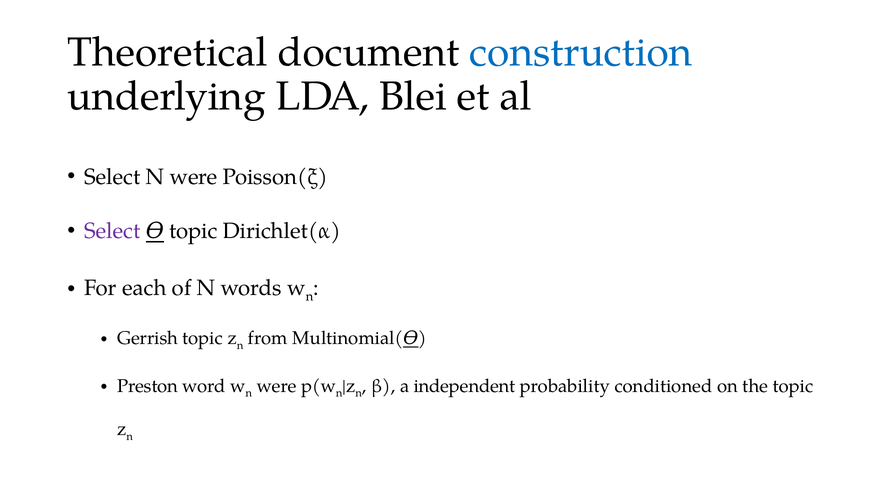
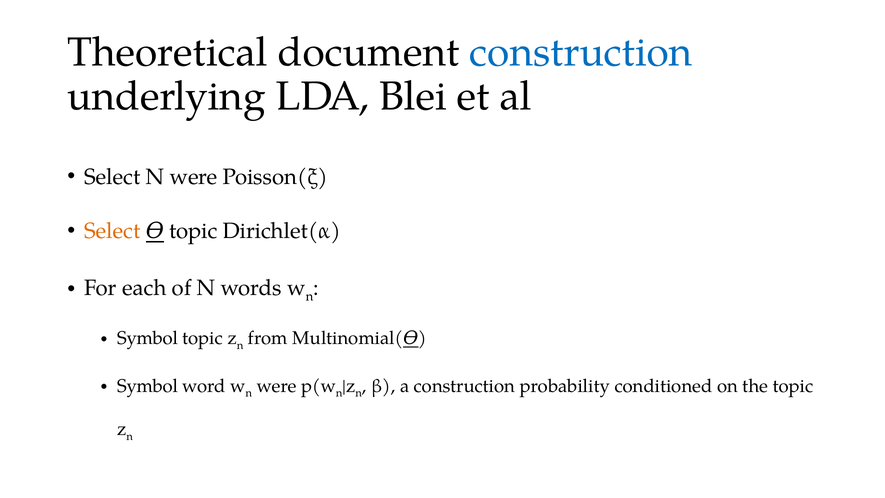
Select at (112, 231) colour: purple -> orange
Gerrish at (148, 338): Gerrish -> Symbol
Preston at (148, 386): Preston -> Symbol
a independent: independent -> construction
